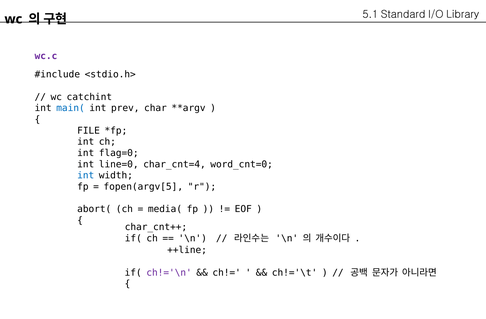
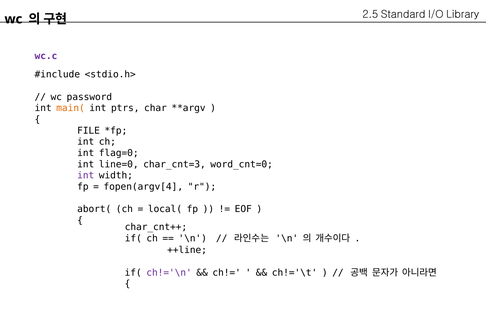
5.1: 5.1 -> 2.5
catchint: catchint -> password
main( colour: blue -> orange
prev: prev -> ptrs
char_cnt=4: char_cnt=4 -> char_cnt=3
int at (86, 176) colour: blue -> purple
fopen(argv[5: fopen(argv[5 -> fopen(argv[4
media(: media( -> local(
